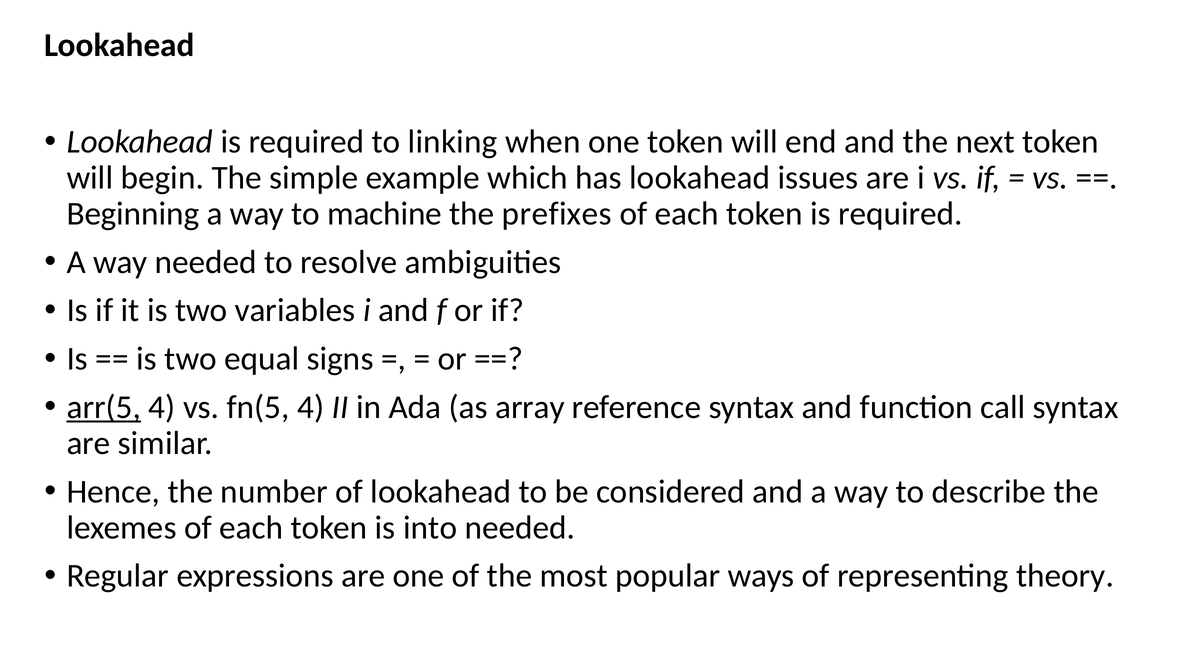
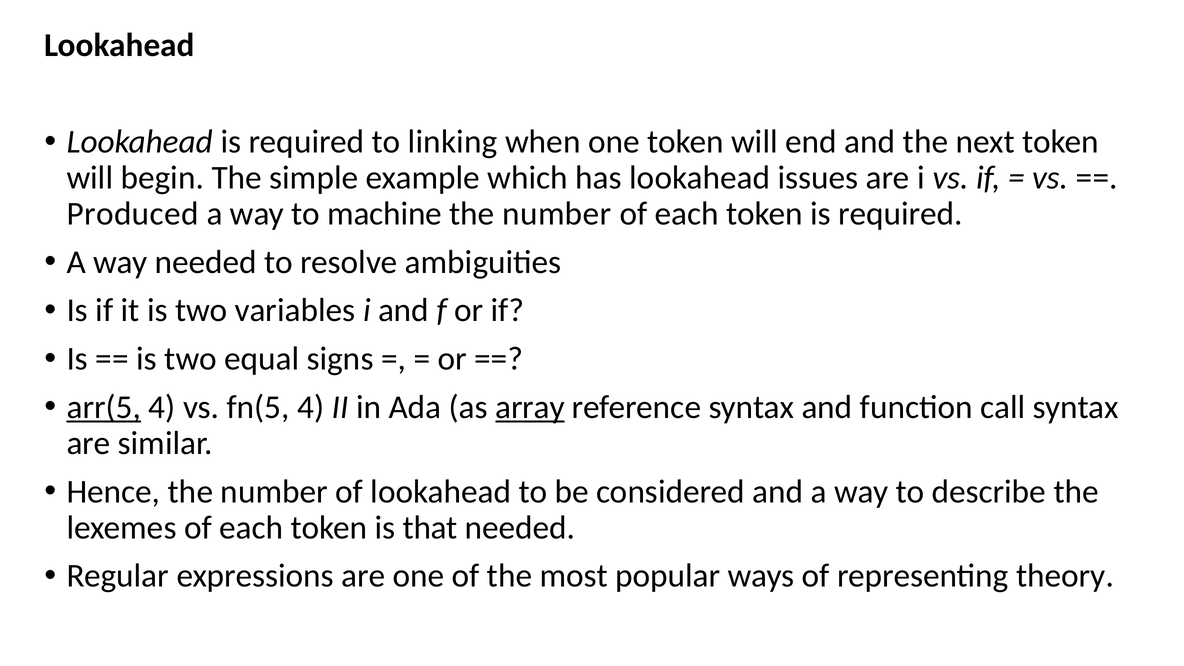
Beginning: Beginning -> Produced
prefixes at (557, 214): prefixes -> number
array underline: none -> present
into: into -> that
